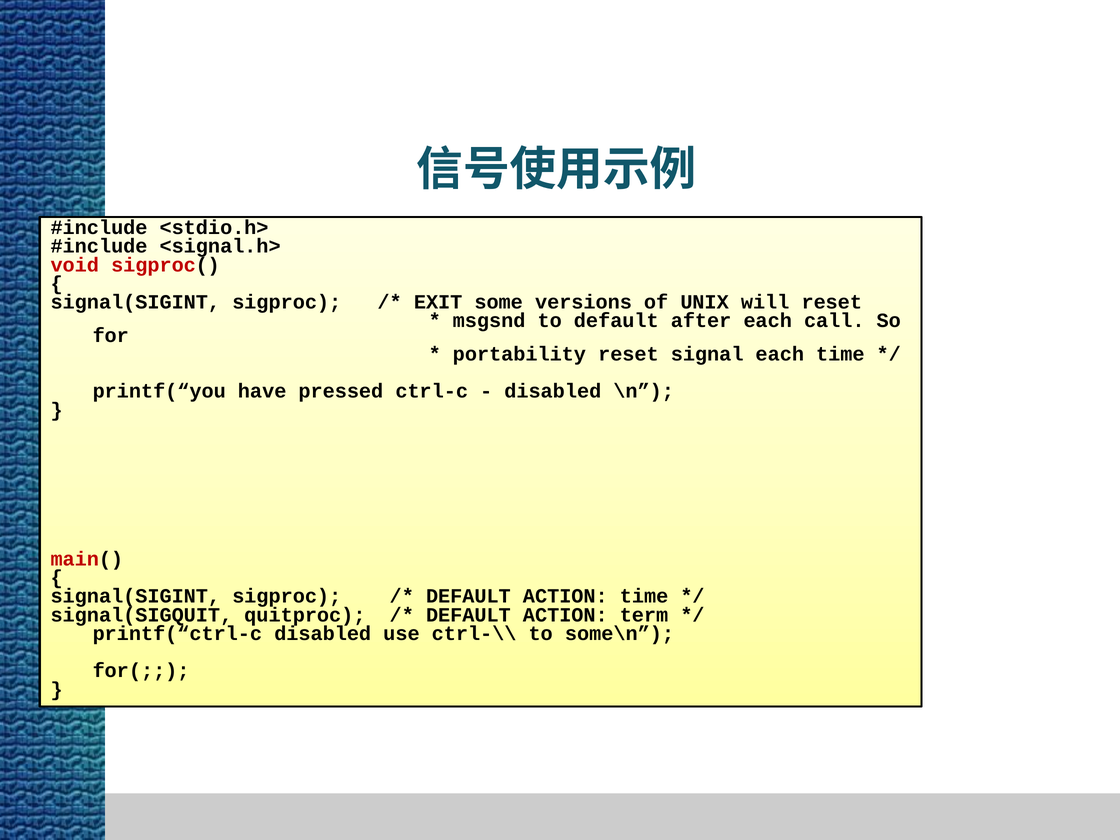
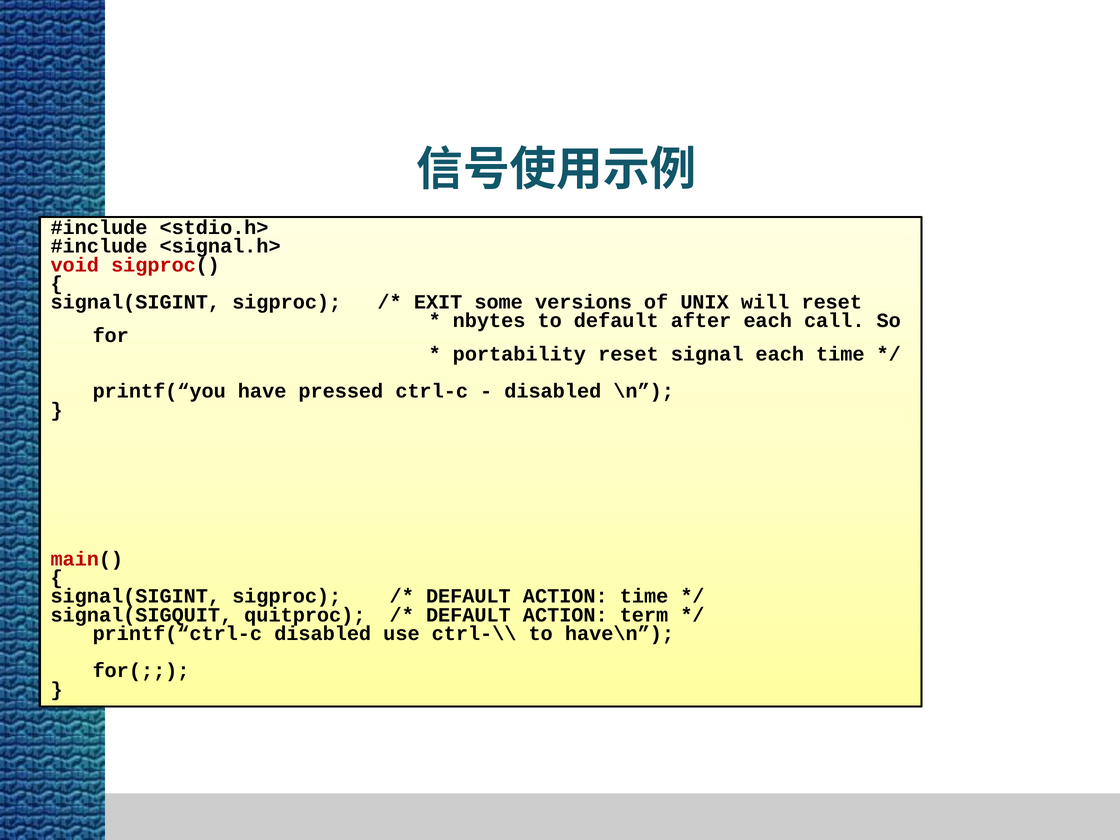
msgsnd: msgsnd -> nbytes
some\n: some\n -> have\n
